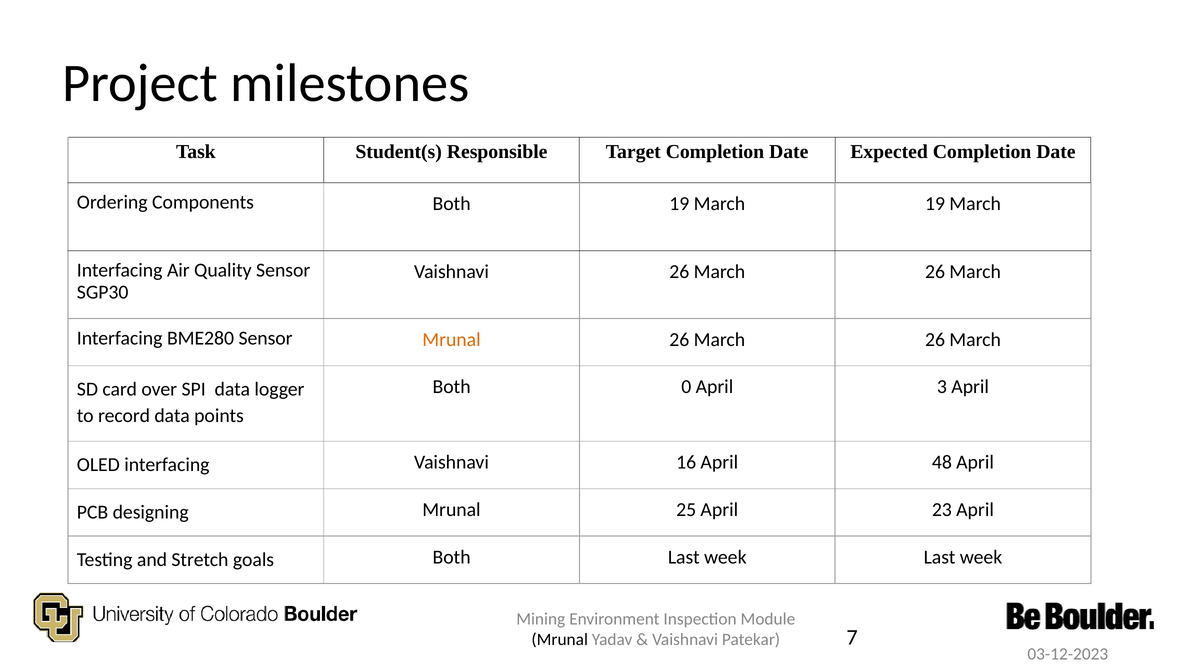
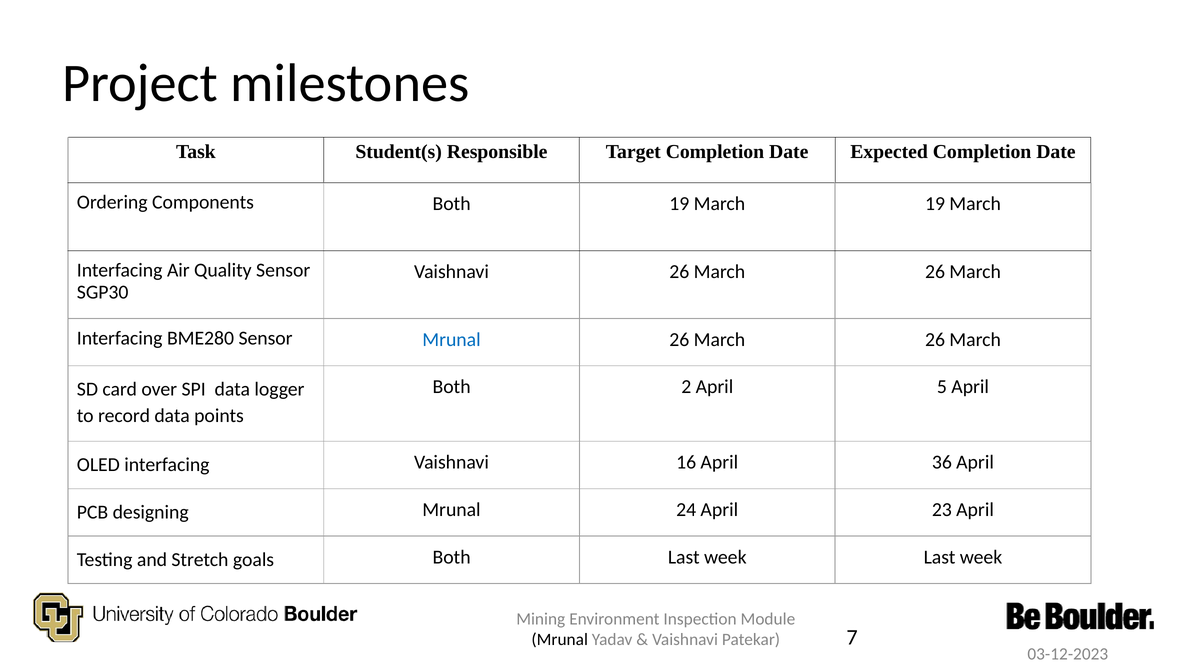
Mrunal at (452, 340) colour: orange -> blue
0: 0 -> 2
3: 3 -> 5
48: 48 -> 36
25: 25 -> 24
